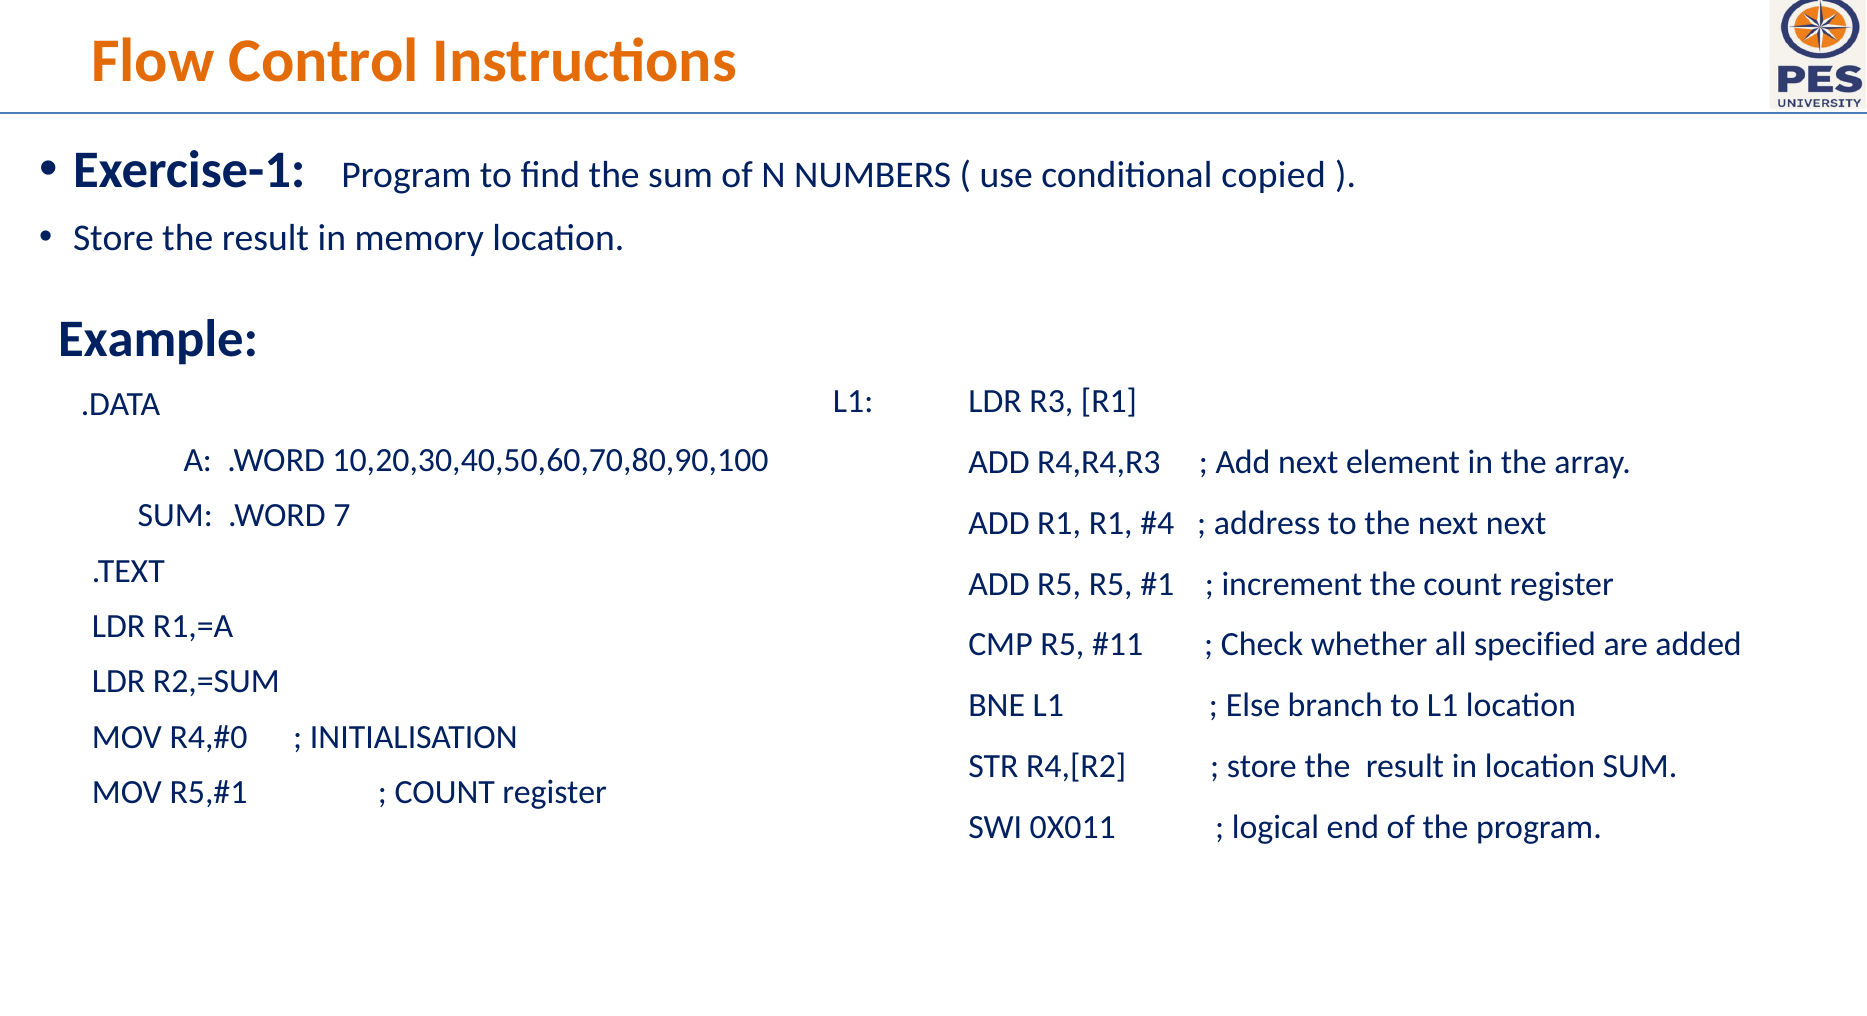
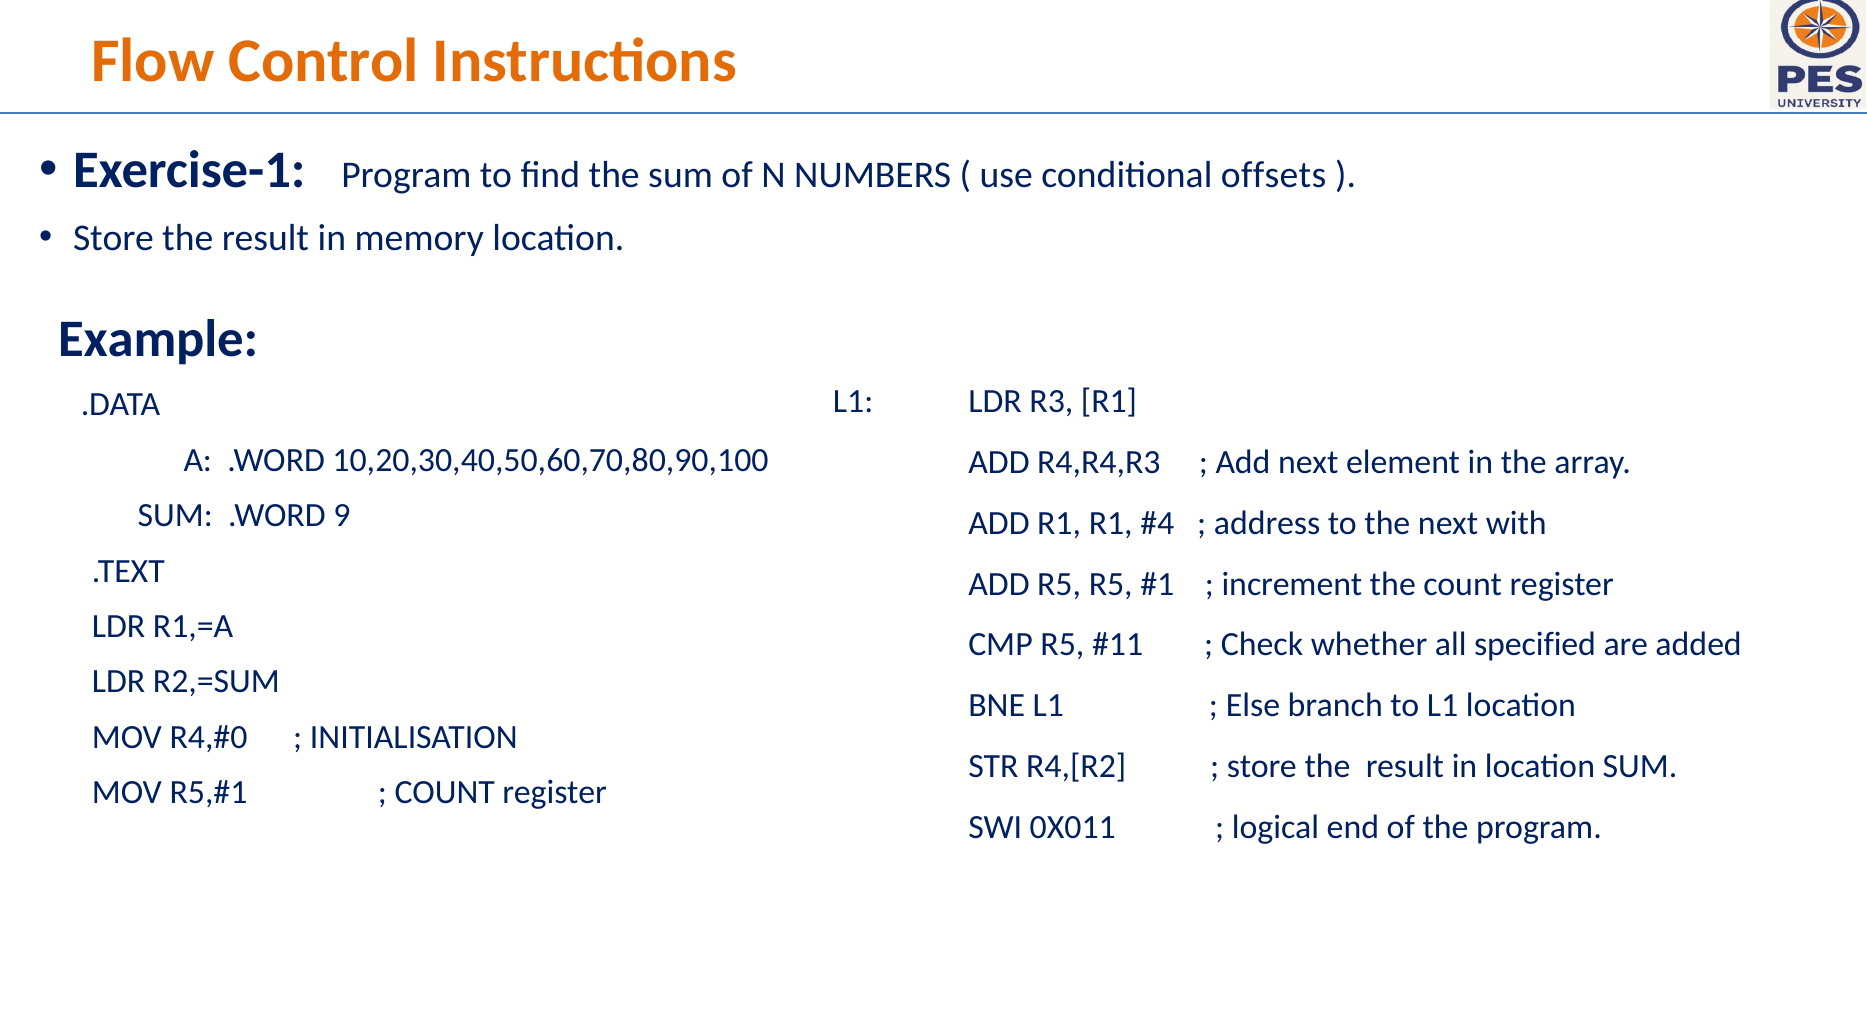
copied: copied -> offsets
7: 7 -> 9
next next: next -> with
